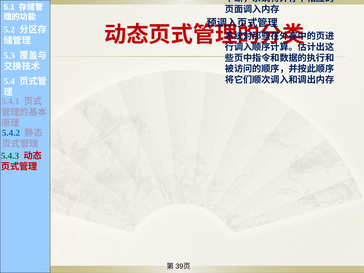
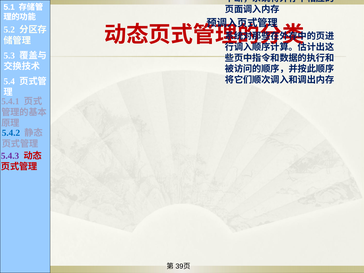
5.4.3 colour: green -> purple
